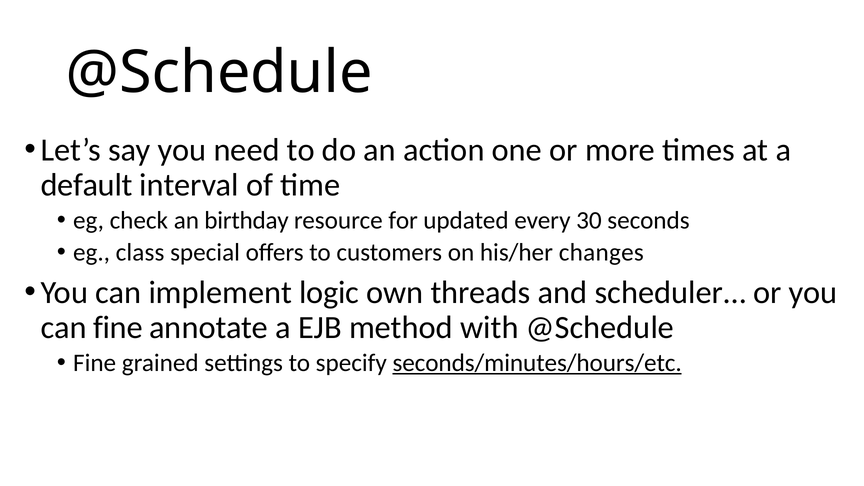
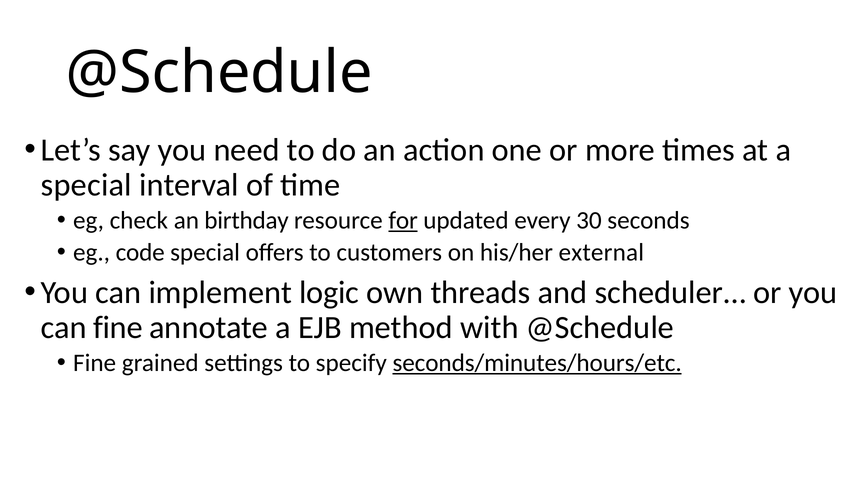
default at (87, 185): default -> special
for underline: none -> present
class: class -> code
changes: changes -> external
